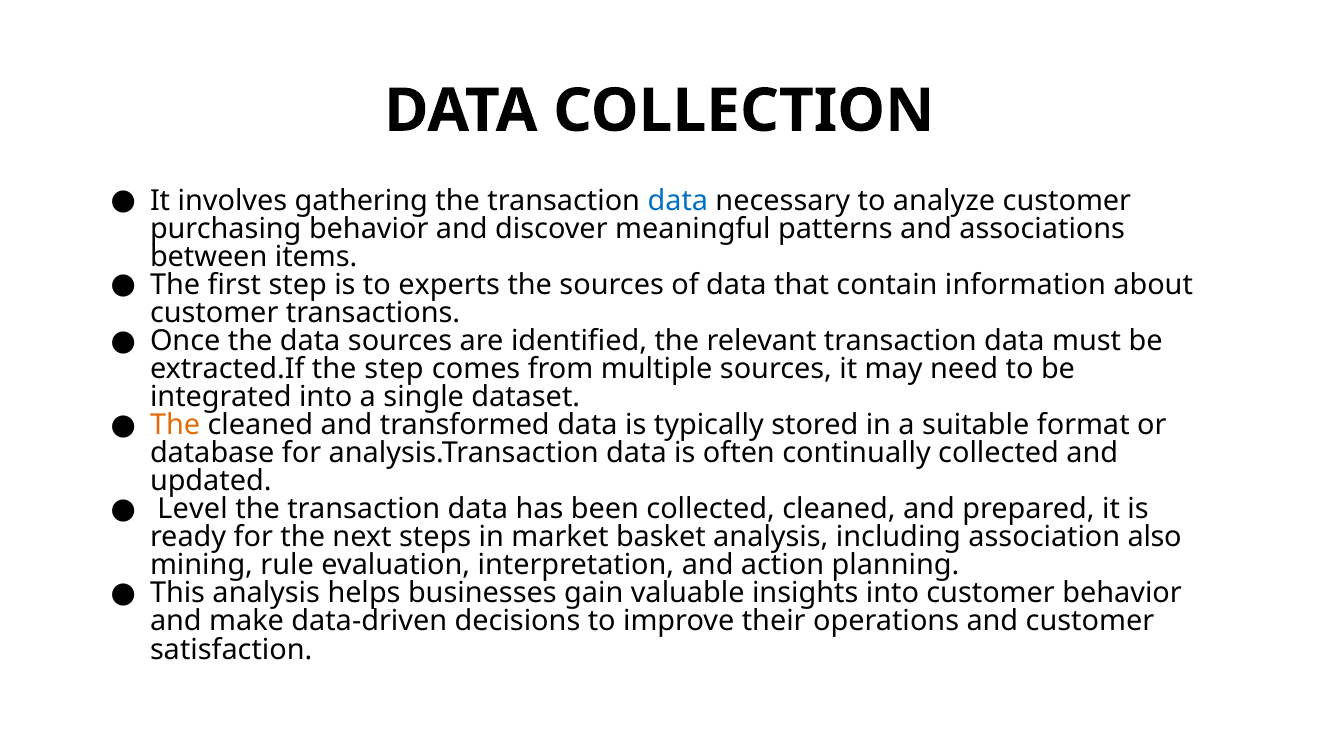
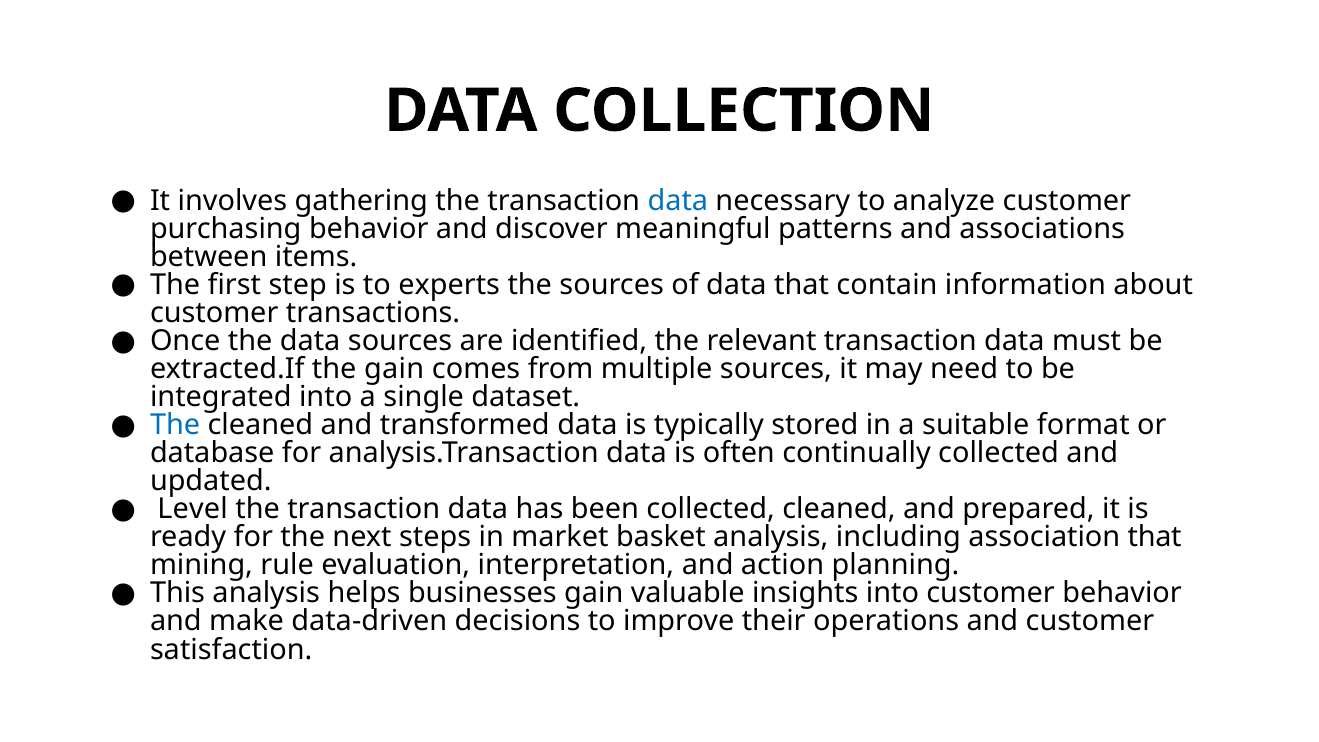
the step: step -> gain
The at (175, 425) colour: orange -> blue
association also: also -> that
